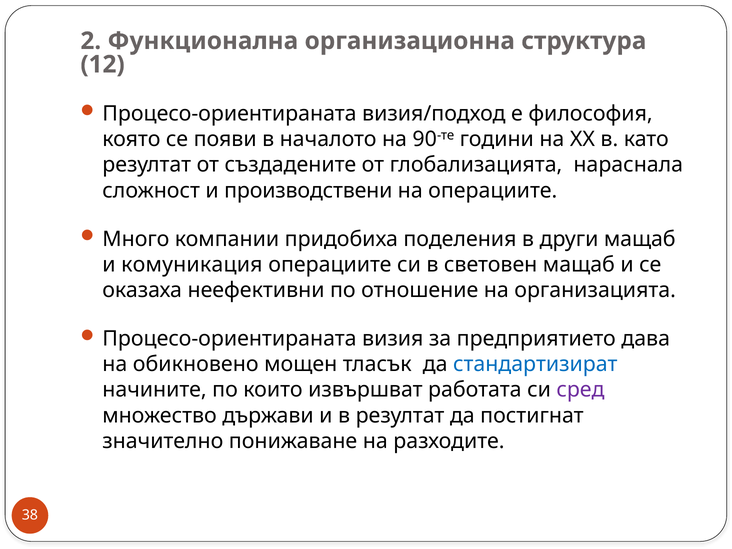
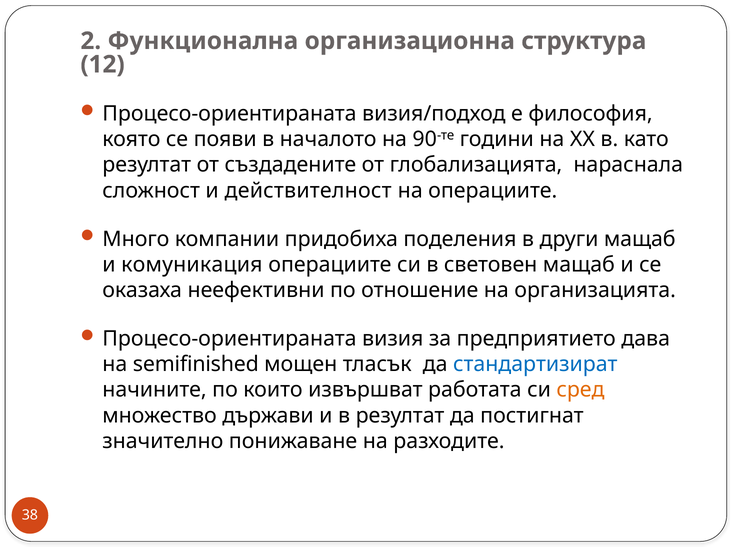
производствени: производствени -> действителност
обикновено: обикновено -> semifinished
сред colour: purple -> orange
